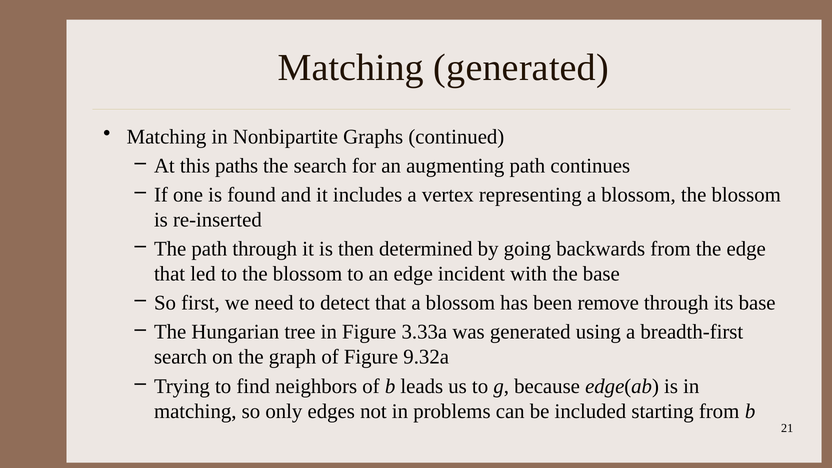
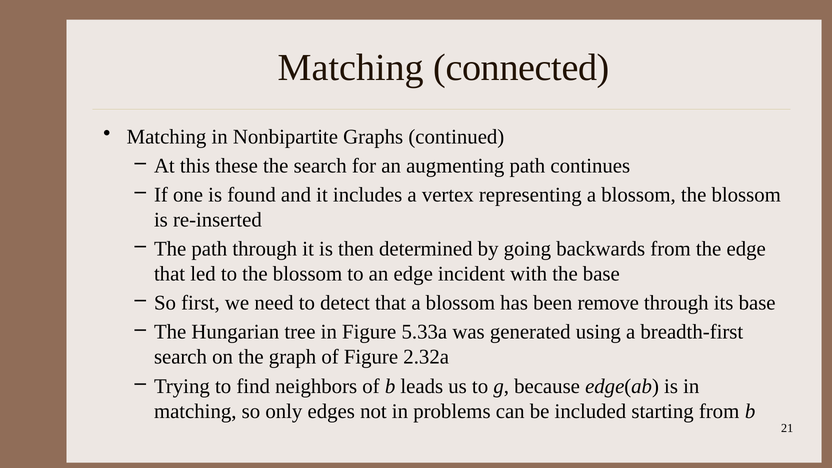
Matching generated: generated -> connected
paths: paths -> these
3.33a: 3.33a -> 5.33a
9.32a: 9.32a -> 2.32a
